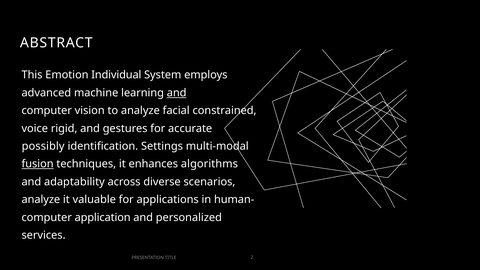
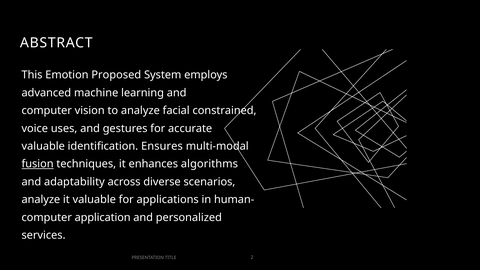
Individual: Individual -> Proposed
and at (177, 93) underline: present -> none
rigid: rigid -> uses
possibly at (43, 146): possibly -> valuable
Settings: Settings -> Ensures
